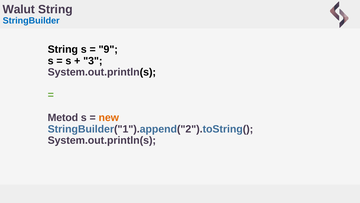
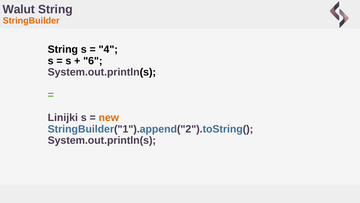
StringBuilder colour: blue -> orange
9: 9 -> 4
3: 3 -> 6
Metod: Metod -> Linijki
